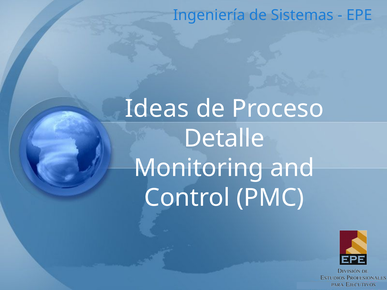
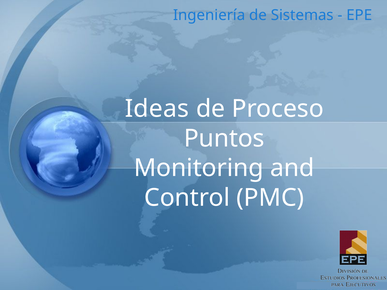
Detalle: Detalle -> Puntos
